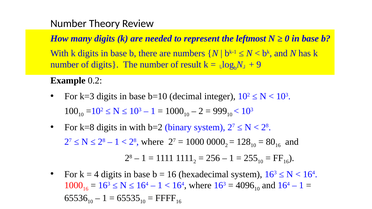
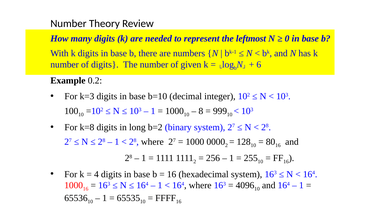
result: result -> given
9: 9 -> 6
2 at (201, 111): 2 -> 8
in with: with -> long
